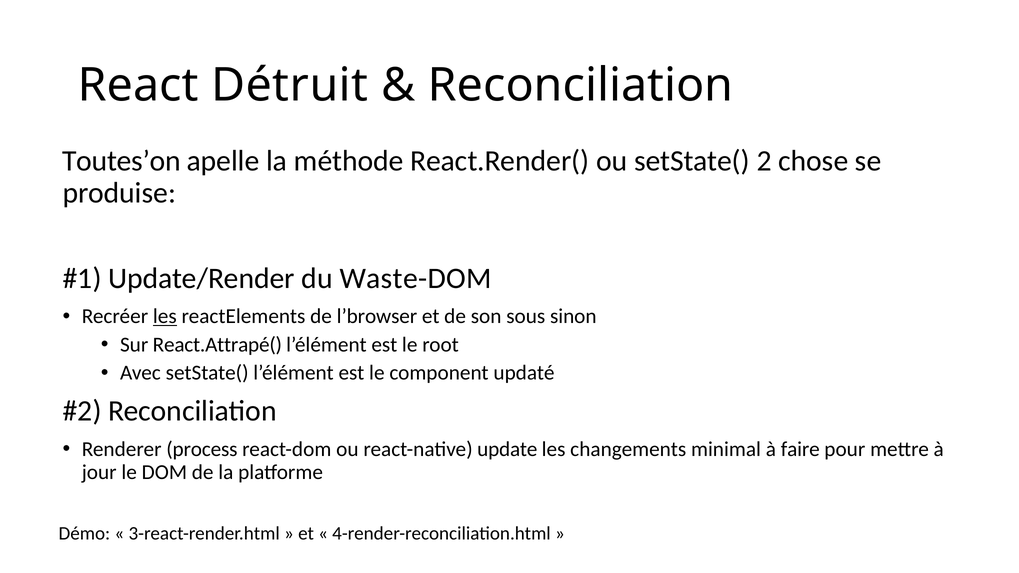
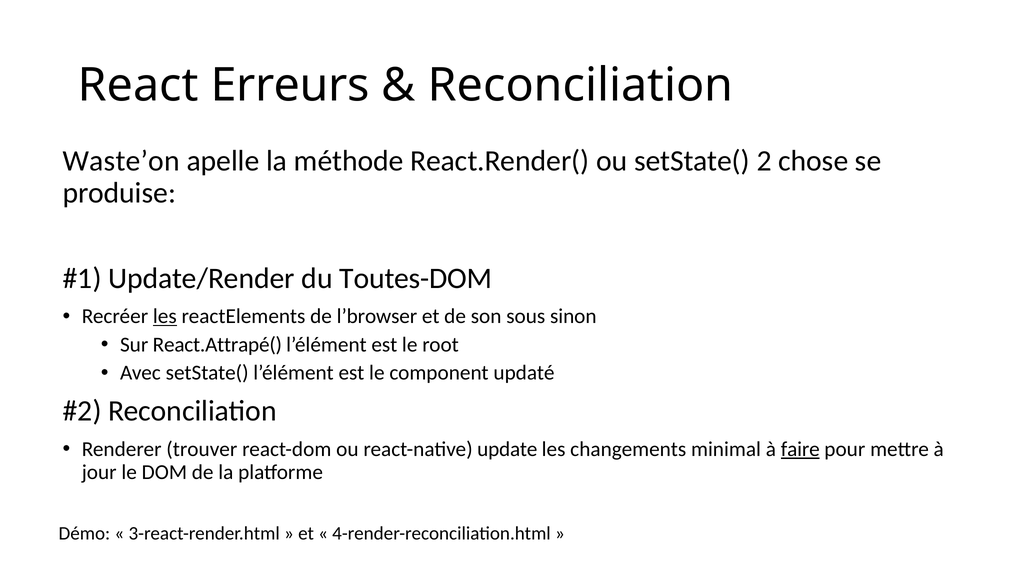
Détruit: Détruit -> Erreurs
Toutes’on: Toutes’on -> Waste’on
Waste-DOM: Waste-DOM -> Toutes-DOM
process: process -> trouver
faire underline: none -> present
